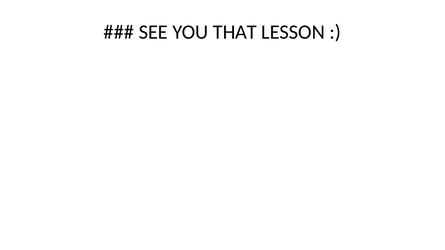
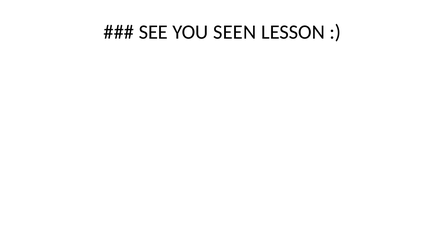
THAT: THAT -> SEEN
